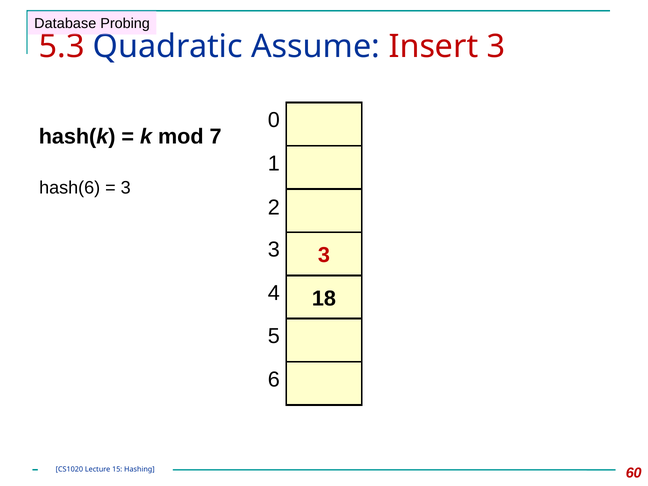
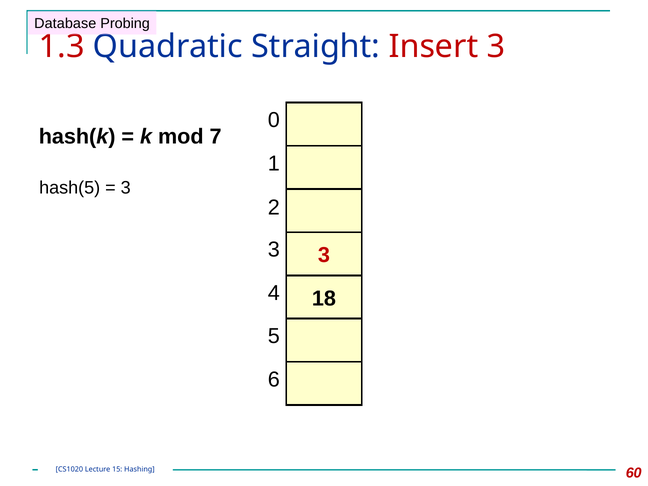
5.3: 5.3 -> 1.3
Assume: Assume -> Straight
hash(6: hash(6 -> hash(5
